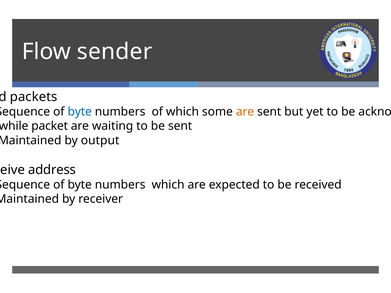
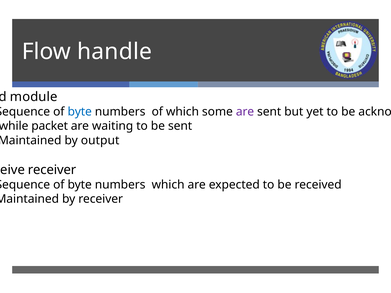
sender: sender -> handle
packets: packets -> module
are at (245, 112) colour: orange -> purple
address at (52, 170): address -> receiver
